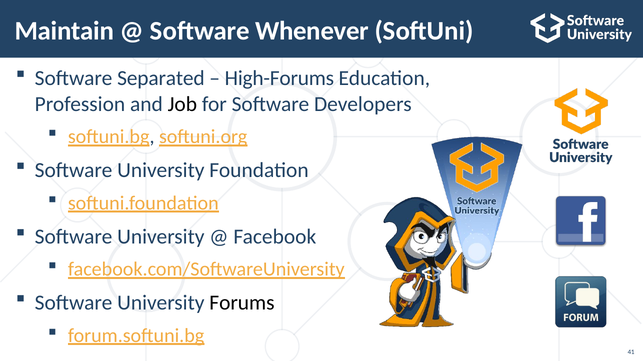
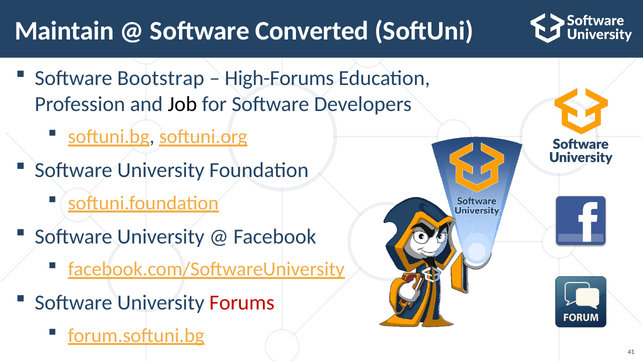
Whenever: Whenever -> Converted
Separated: Separated -> Bootstrap
Forums colour: black -> red
